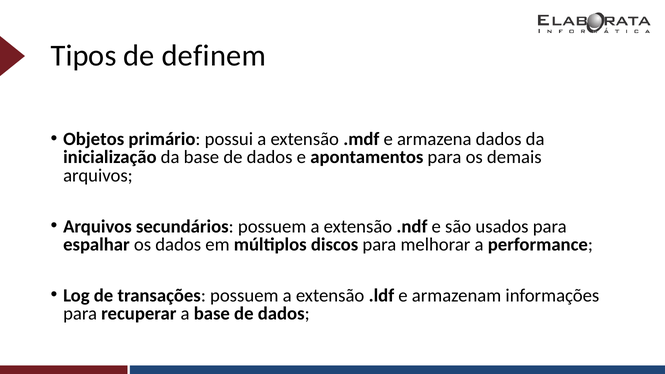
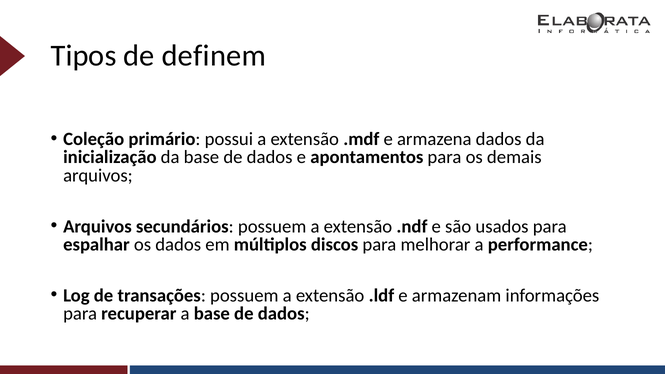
Objetos: Objetos -> Coleção
